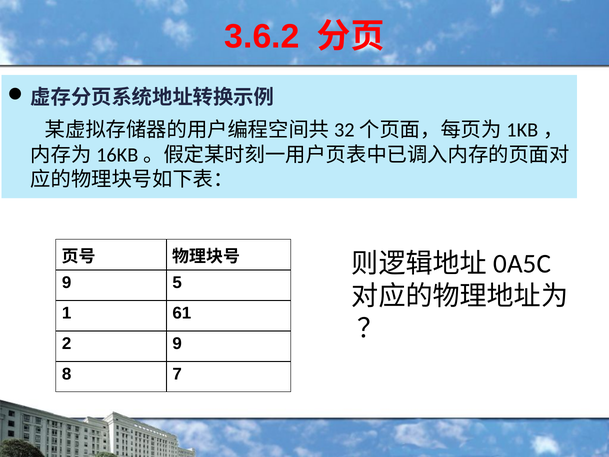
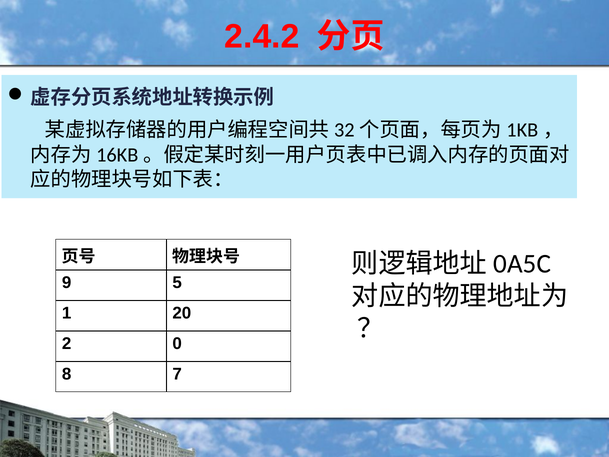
3.6.2: 3.6.2 -> 2.4.2
61: 61 -> 20
2 9: 9 -> 0
